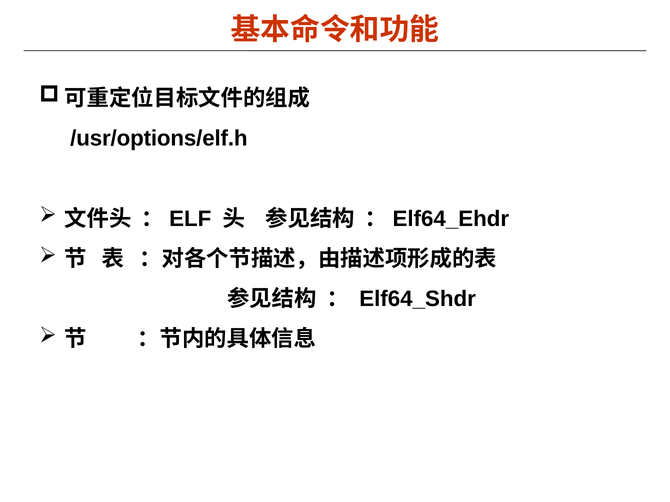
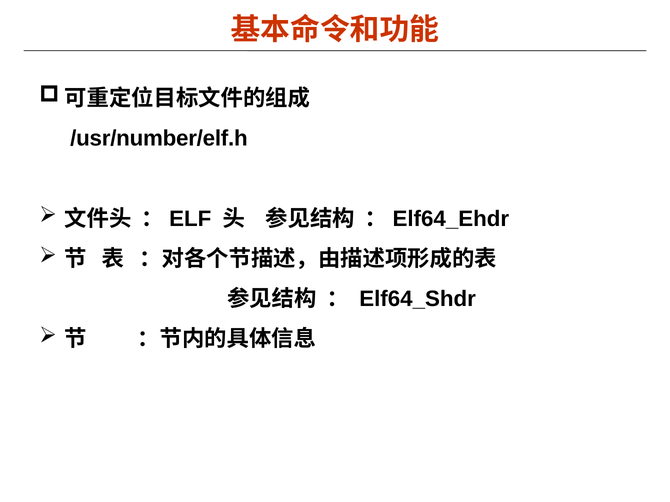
/usr/options/elf.h: /usr/options/elf.h -> /usr/number/elf.h
